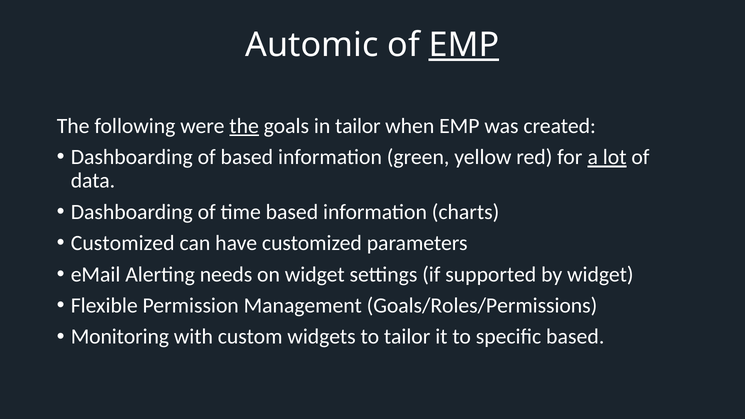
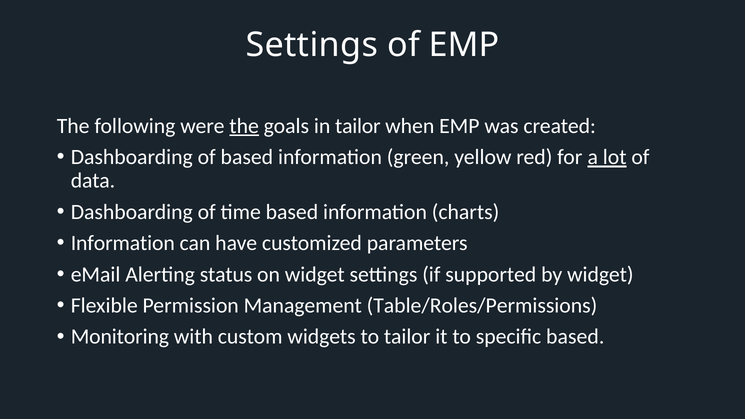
Automic at (312, 45): Automic -> Settings
EMP at (464, 45) underline: present -> none
Customized at (123, 243): Customized -> Information
needs: needs -> status
Goals/Roles/Permissions: Goals/Roles/Permissions -> Table/Roles/Permissions
